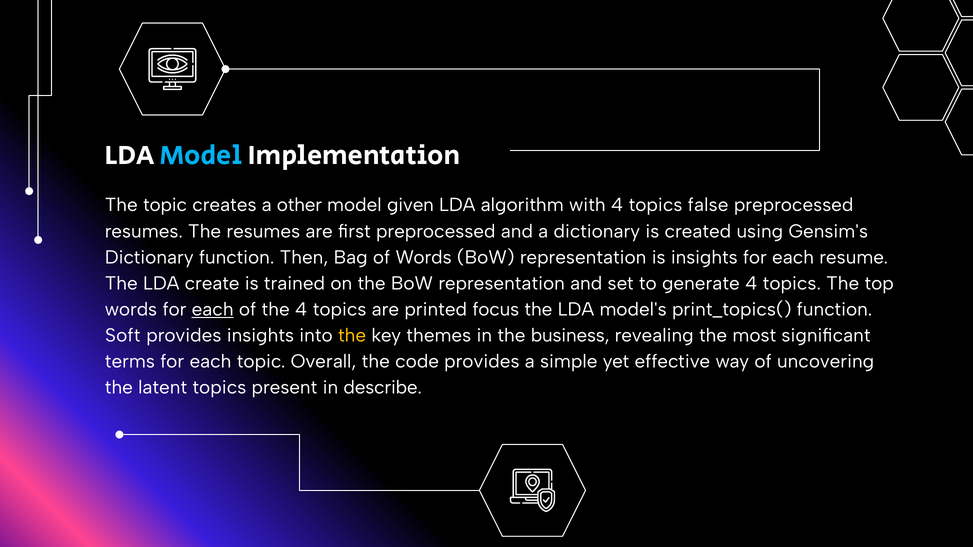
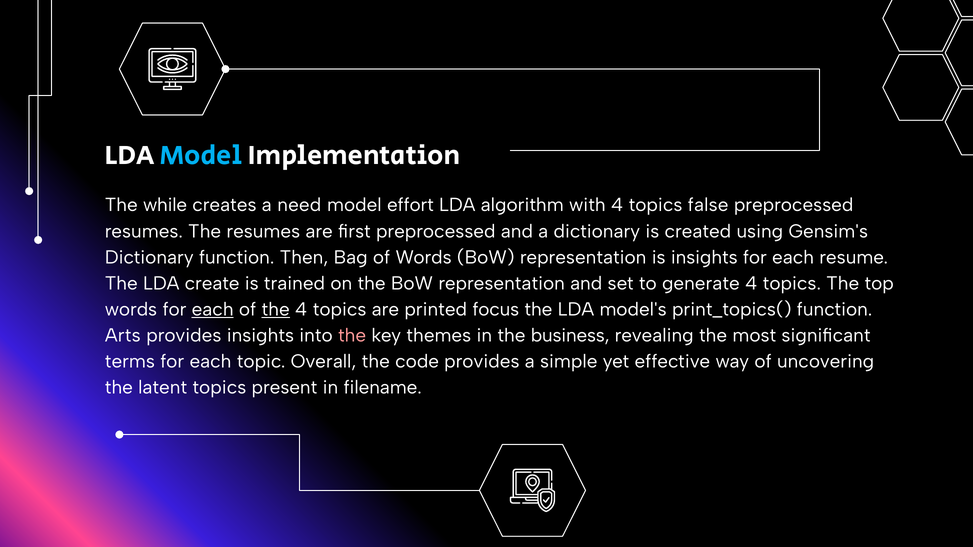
The topic: topic -> while
other: other -> need
given: given -> effort
the at (276, 310) underline: none -> present
Soft: Soft -> Arts
the at (352, 336) colour: yellow -> pink
describe: describe -> filename
